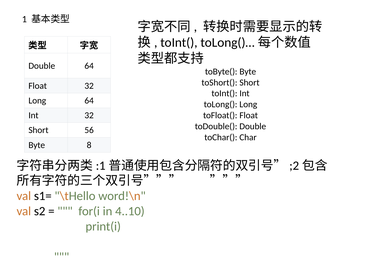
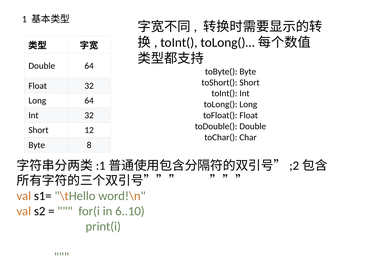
56: 56 -> 12
4..10: 4..10 -> 6..10
